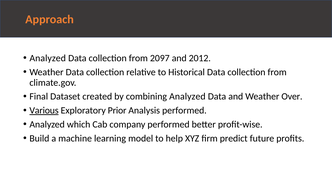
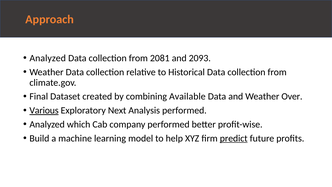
2097: 2097 -> 2081
2012: 2012 -> 2093
combining Analyzed: Analyzed -> Available
Prior: Prior -> Next
predict underline: none -> present
